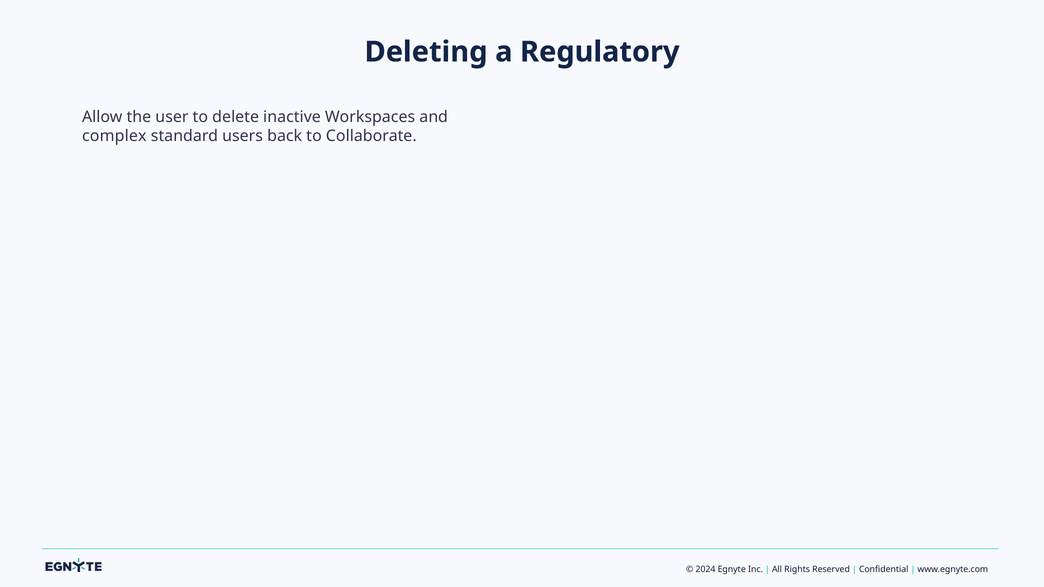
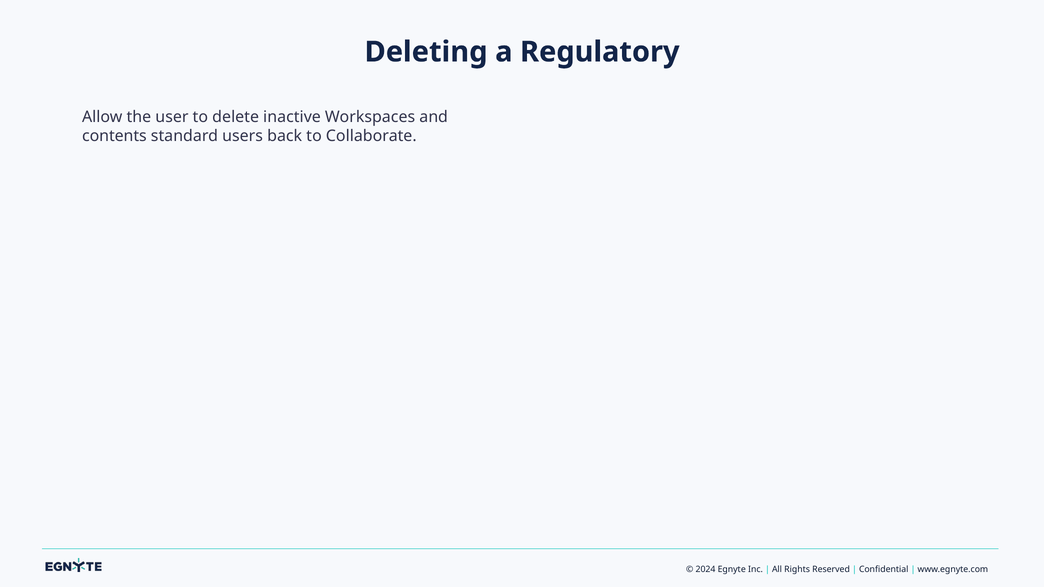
complex: complex -> contents
